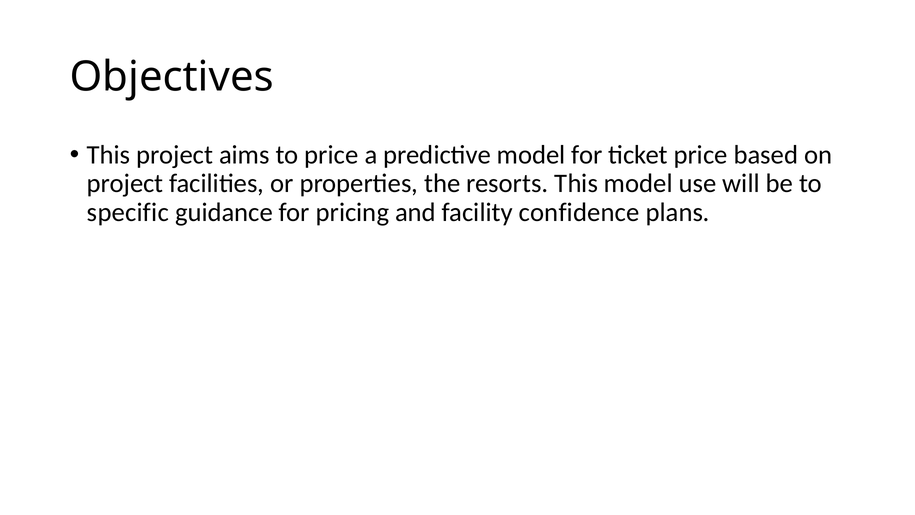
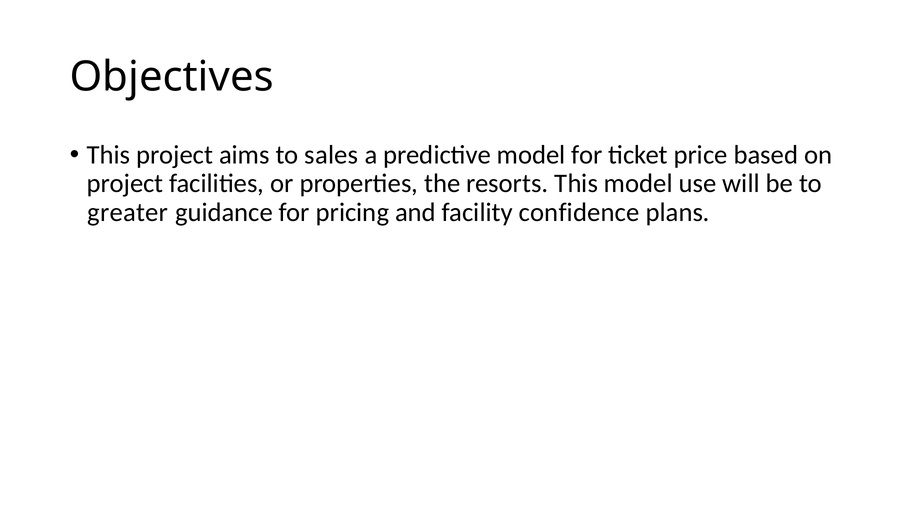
to price: price -> sales
specific: specific -> greater
